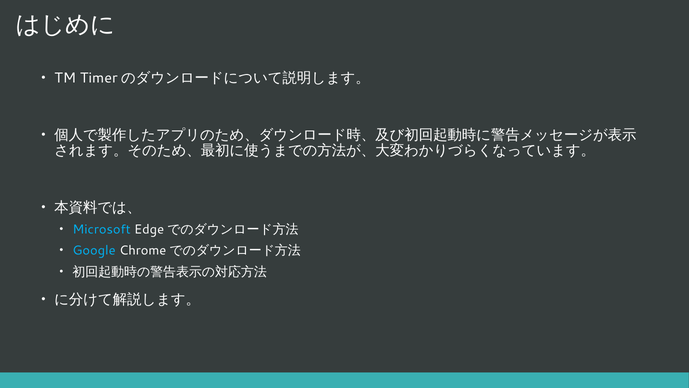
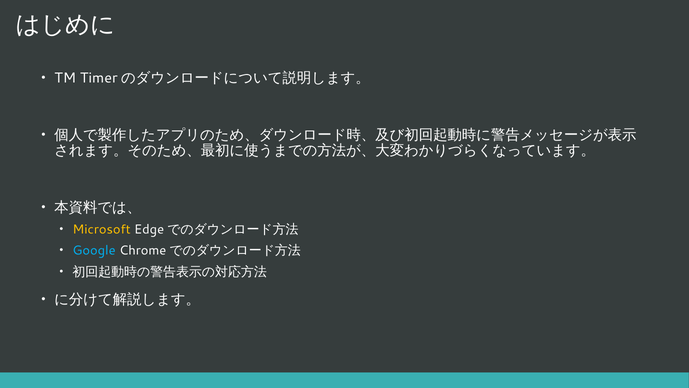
Microsoft colour: light blue -> yellow
